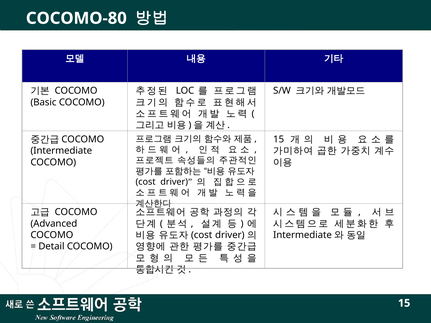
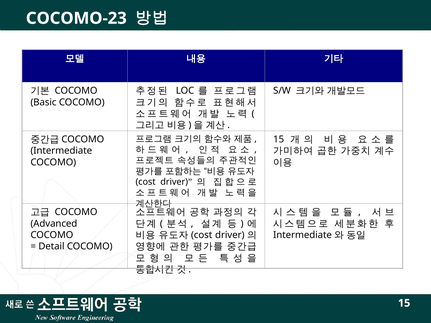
COCOMO-80: COCOMO-80 -> COCOMO-23
